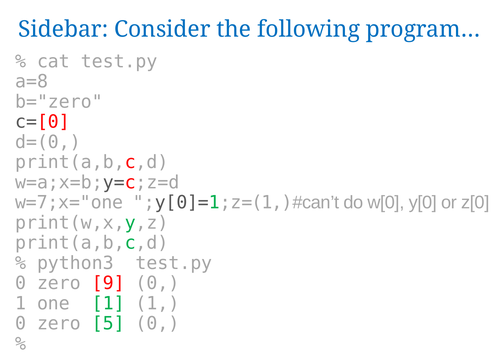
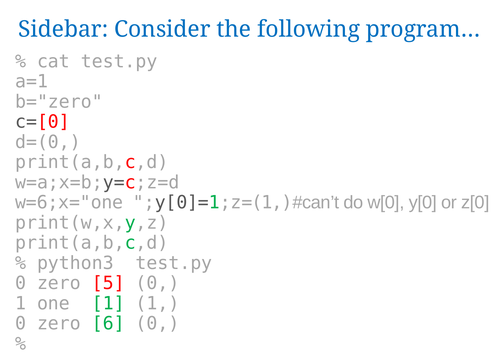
a=8: a=8 -> a=1
w=7;x="one: w=7;x="one -> w=6;x="one
9: 9 -> 5
5: 5 -> 6
